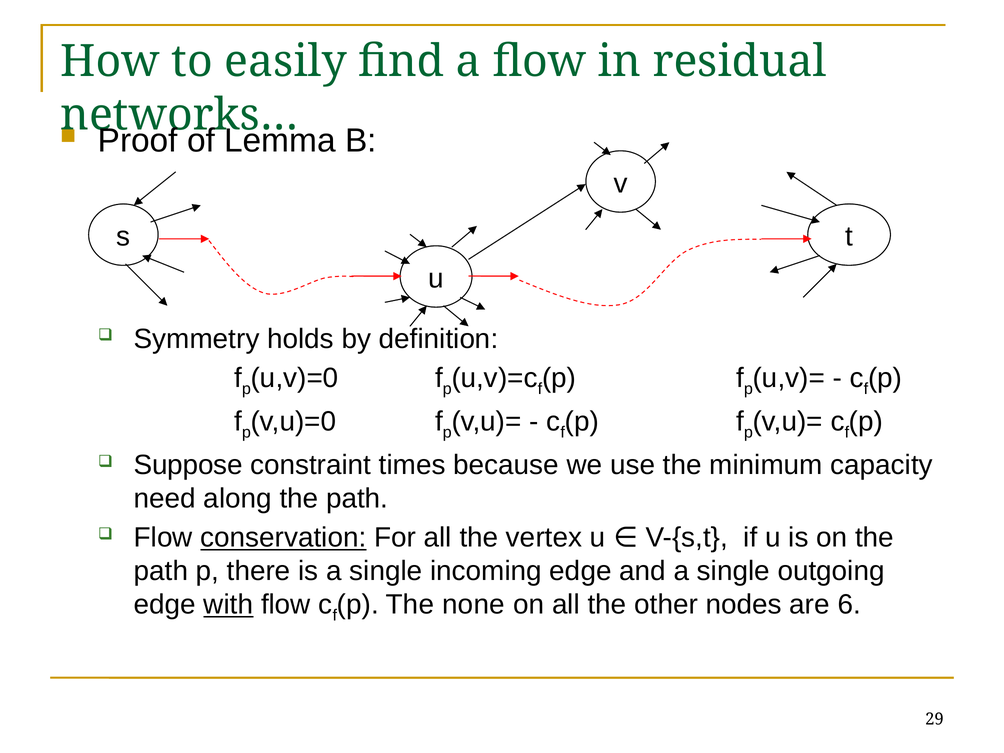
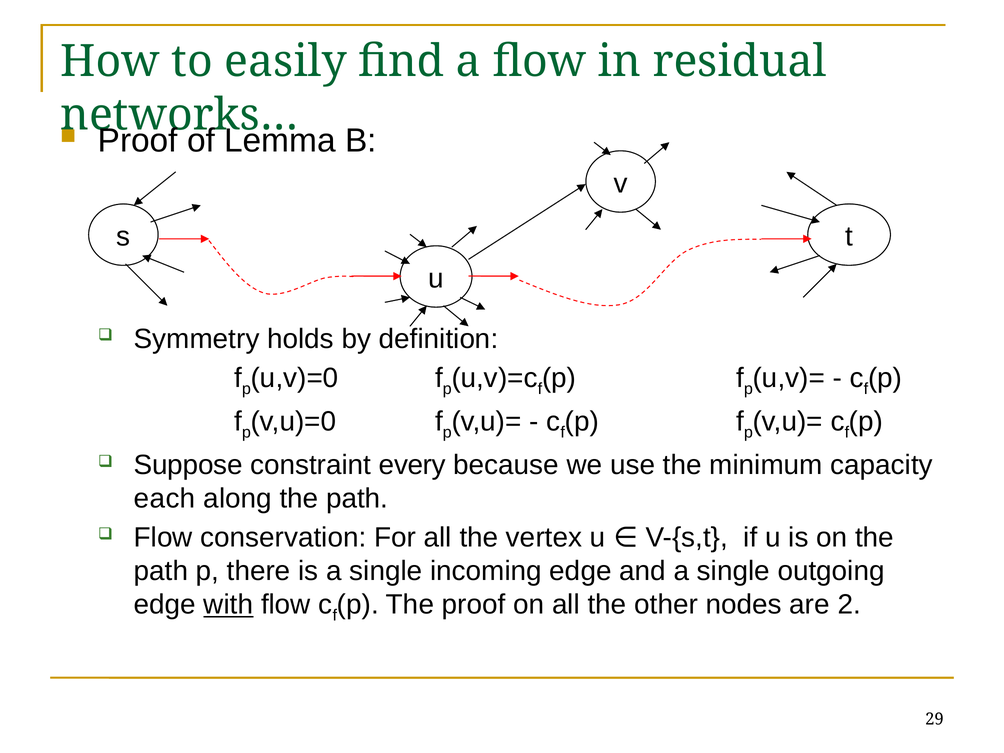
times: times -> every
need: need -> each
conservation underline: present -> none
The none: none -> proof
6: 6 -> 2
